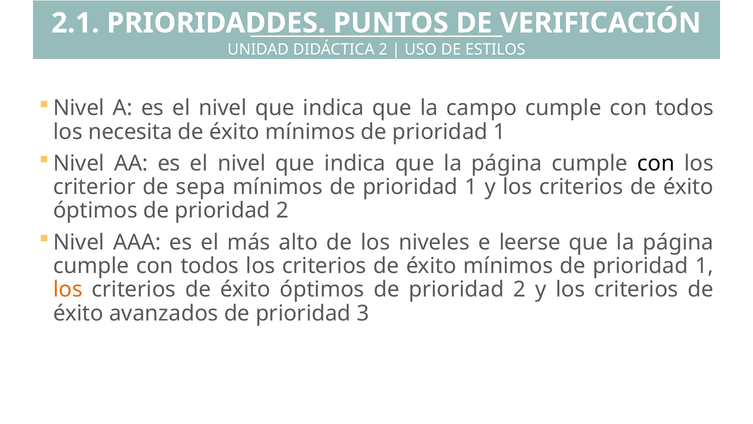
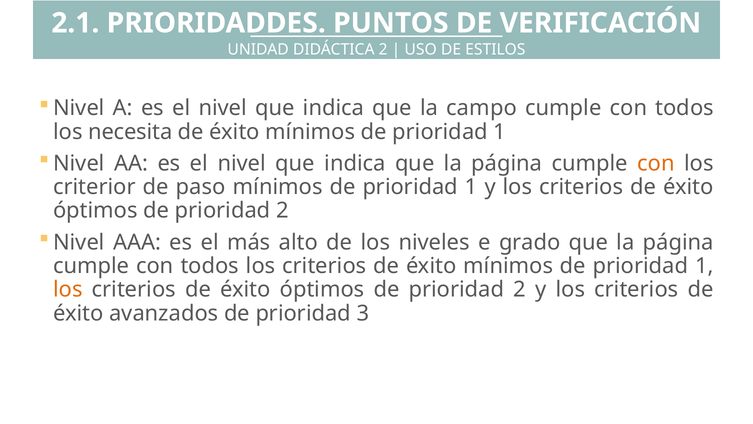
con at (656, 163) colour: black -> orange
sepa: sepa -> paso
leerse: leerse -> grado
